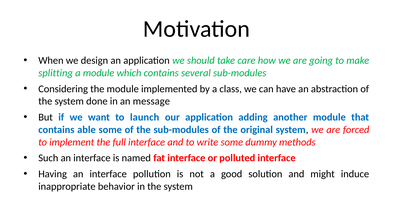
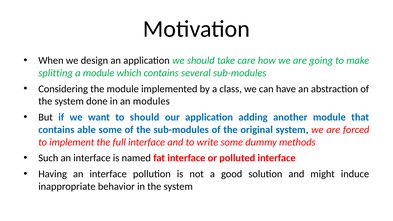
message: message -> modules
to launch: launch -> should
